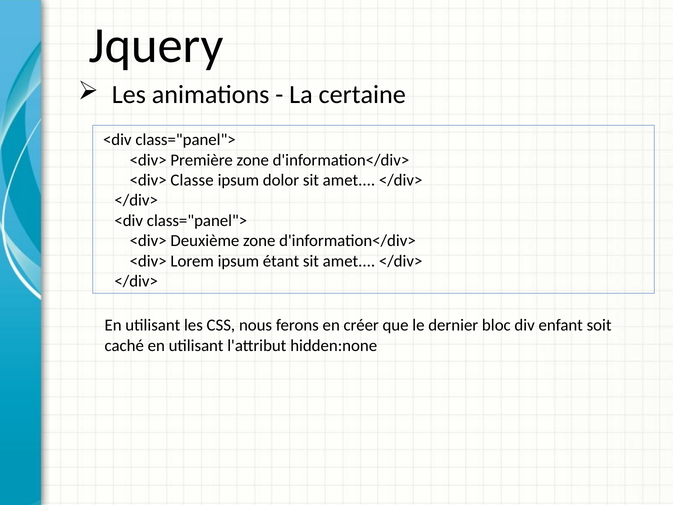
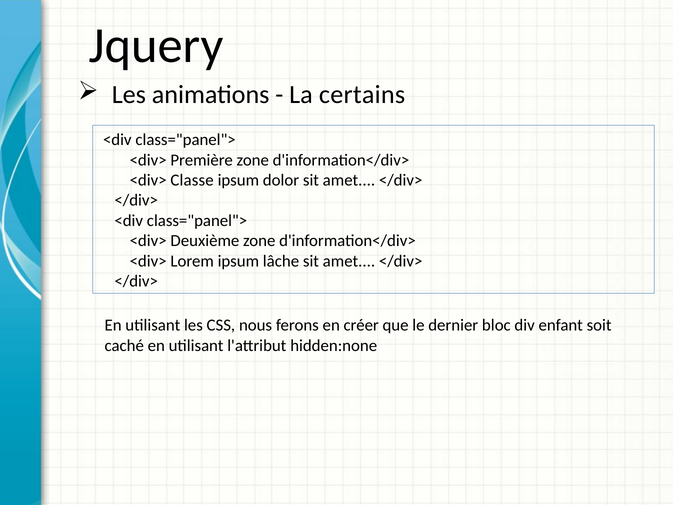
certaine: certaine -> certains
étant: étant -> lâche
